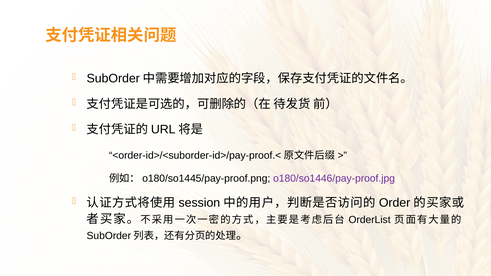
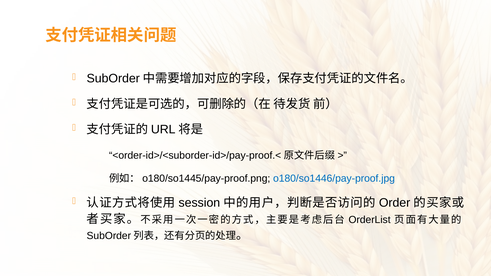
o180/so1446/pay-proof.jpg colour: purple -> blue
